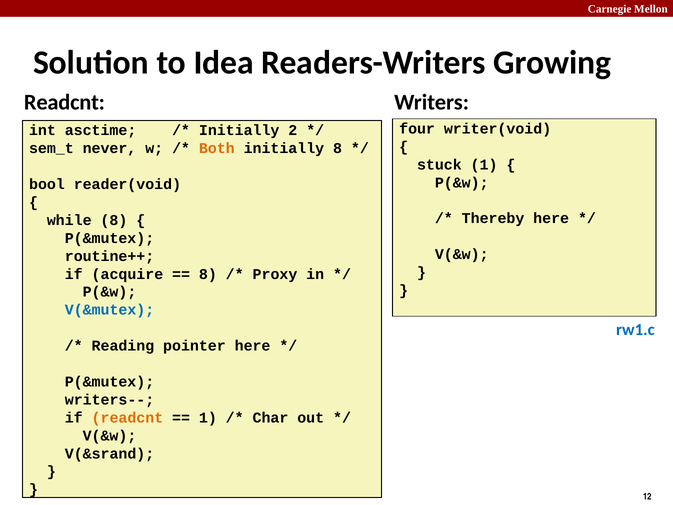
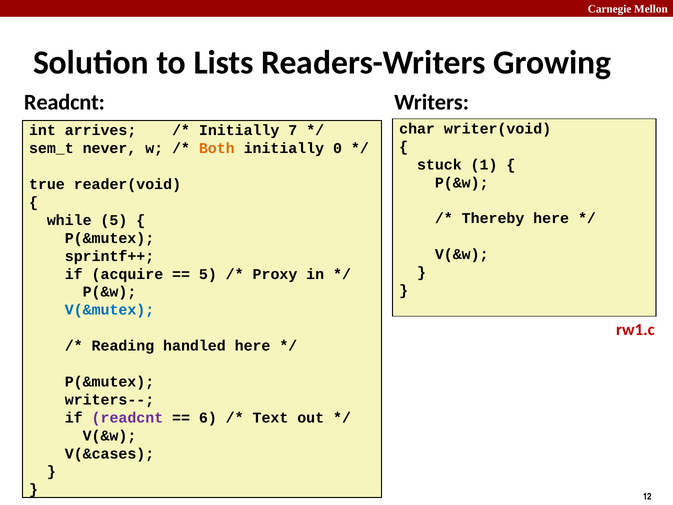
Idea: Idea -> Lists
four: four -> char
asctime: asctime -> arrives
2: 2 -> 7
initially 8: 8 -> 0
bool: bool -> true
while 8: 8 -> 5
routine++: routine++ -> sprintf++
8 at (208, 274): 8 -> 5
rw1.c colour: blue -> red
pointer: pointer -> handled
readcnt at (127, 417) colour: orange -> purple
1 at (208, 417): 1 -> 6
Char: Char -> Text
V(&srand: V(&srand -> V(&cases
